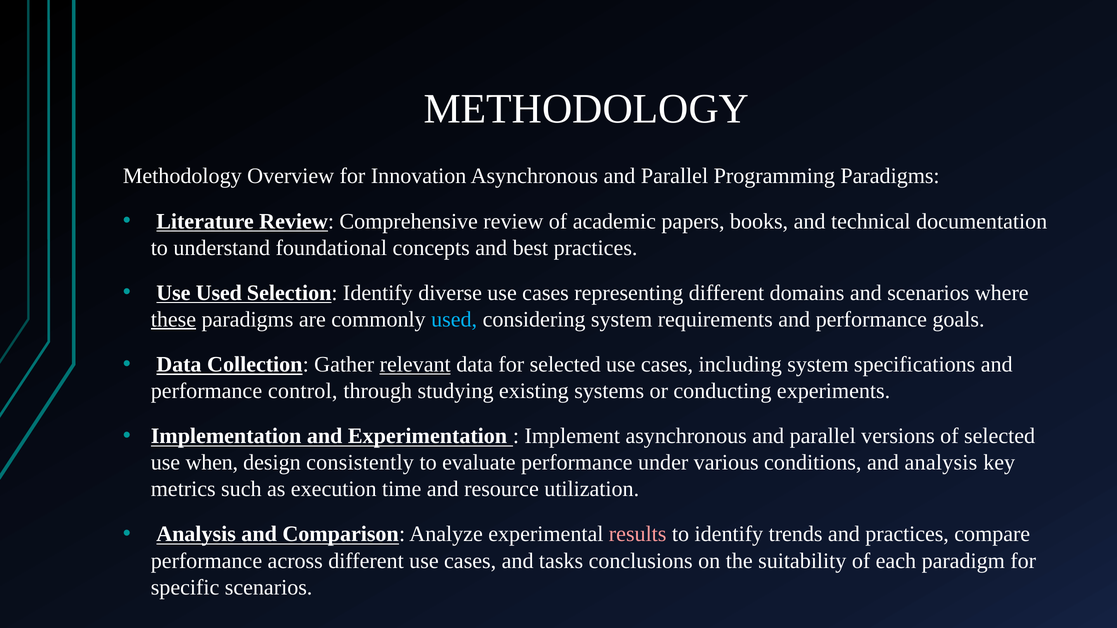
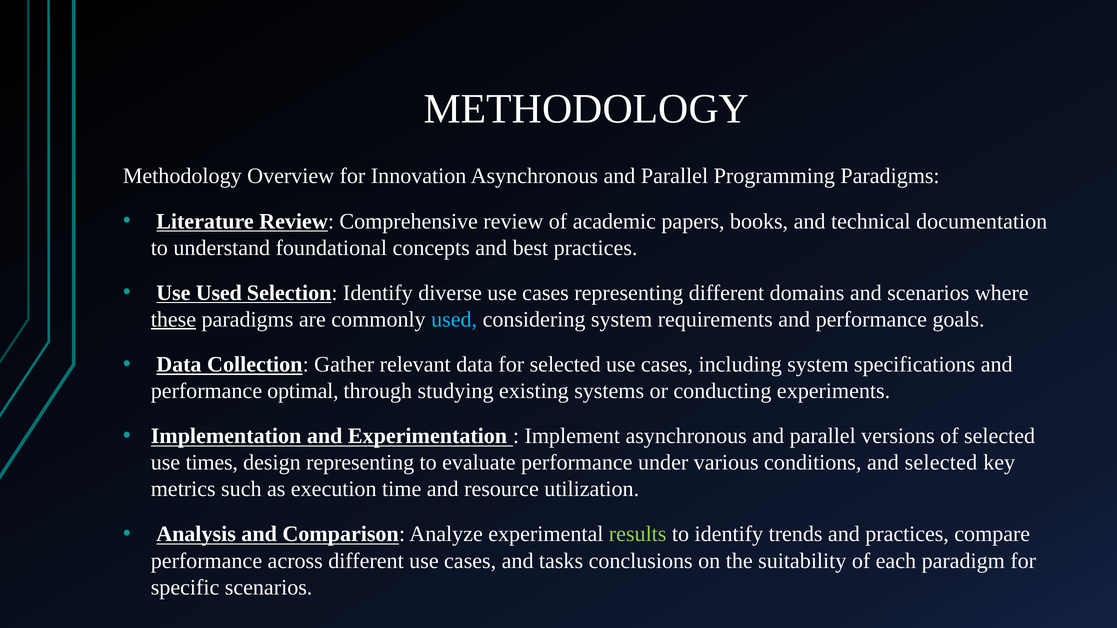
relevant underline: present -> none
control: control -> optimal
when: when -> times
design consistently: consistently -> representing
and analysis: analysis -> selected
results colour: pink -> light green
